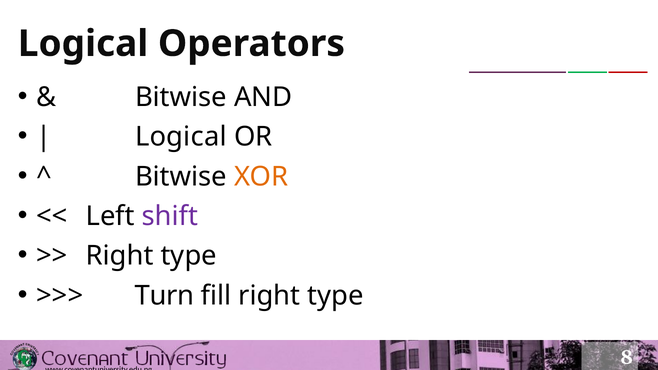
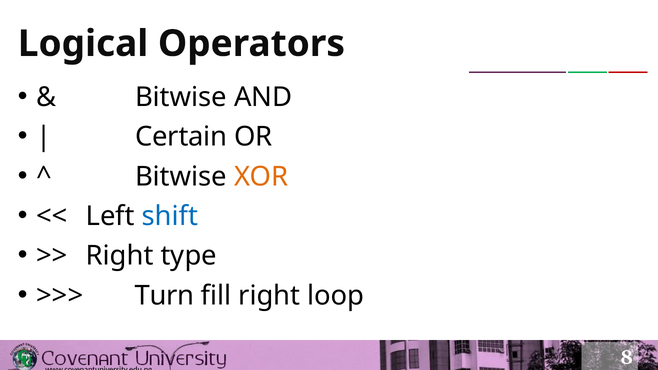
Logical at (181, 137): Logical -> Certain
shift colour: purple -> blue
fill right type: type -> loop
